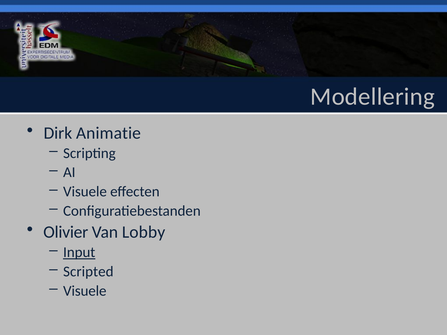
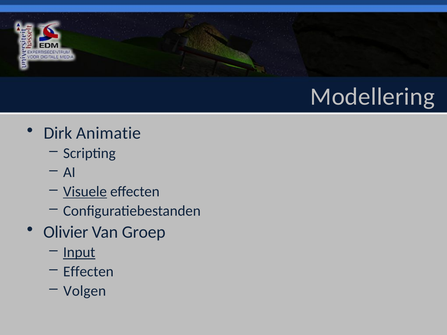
Visuele at (85, 192) underline: none -> present
Lobby: Lobby -> Groep
Scripted at (88, 272): Scripted -> Effecten
Visuele at (85, 291): Visuele -> Volgen
